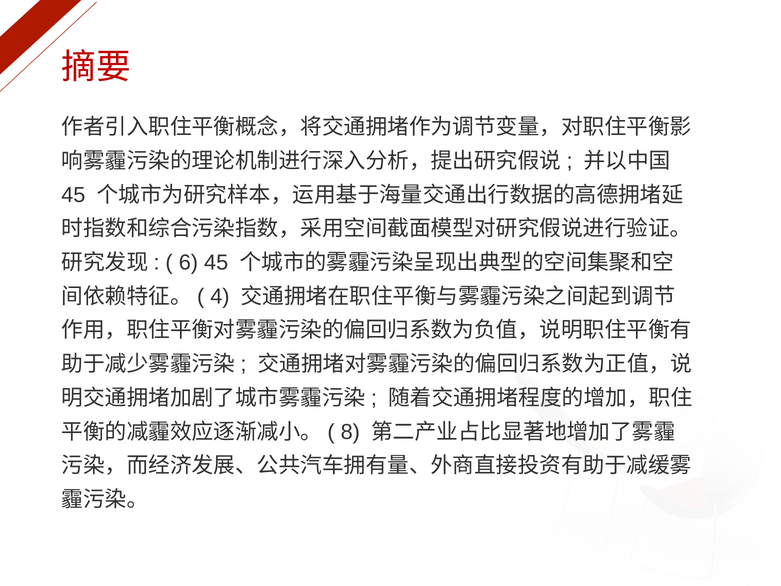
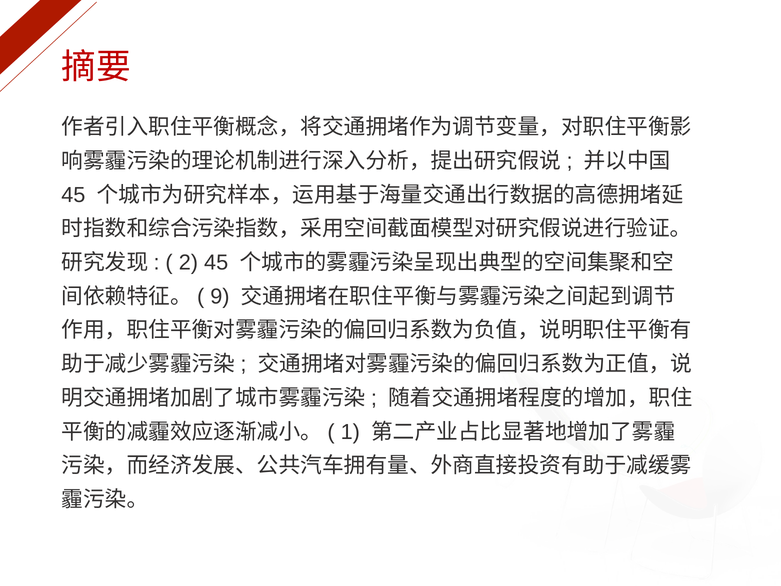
6: 6 -> 2
4: 4 -> 9
8: 8 -> 1
